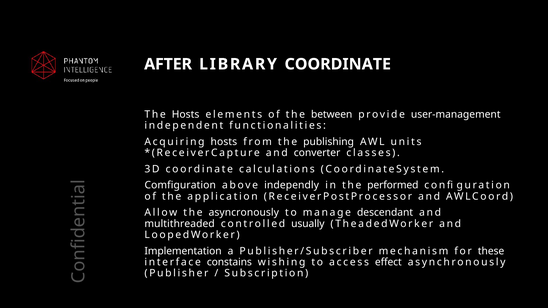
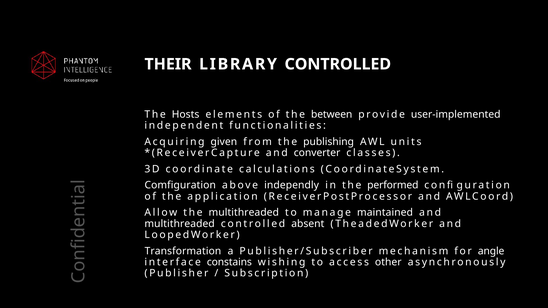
AFTER: AFTER -> THEIR
LIBRARY COORDINATE: COORDINATE -> CONTROLLED
user-management: user-management -> user-implemented
Acquiring hosts: hosts -> given
the asyncronously: asyncronously -> multithreaded
descendant: descendant -> maintained
usually: usually -> absent
Implementation: Implementation -> Transformation
these: these -> angle
effect: effect -> other
